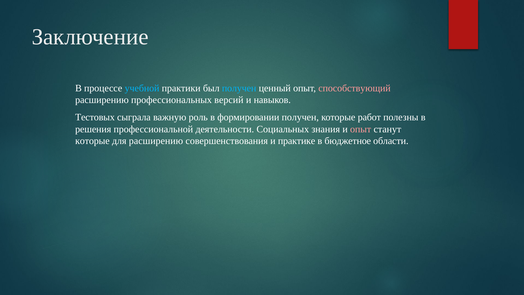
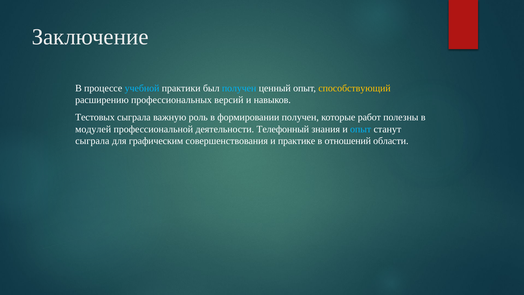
способствующий colour: pink -> yellow
решения: решения -> модулей
Социальных: Социальных -> Телефонный
опыт at (361, 129) colour: pink -> light blue
которые at (92, 141): которые -> сыграла
для расширению: расширению -> графическим
бюджетное: бюджетное -> отношений
